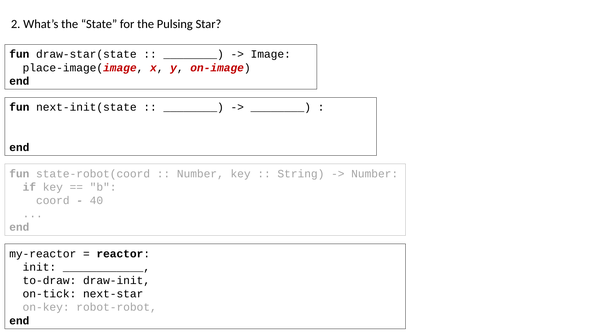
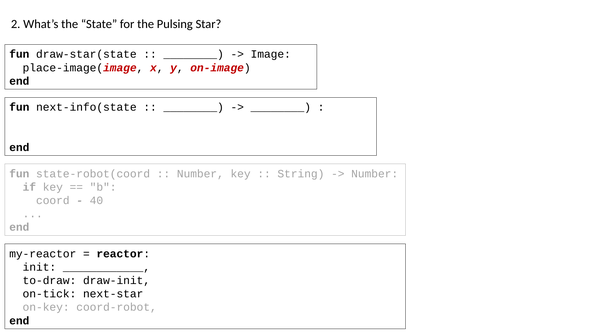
next-init(state: next-init(state -> next-info(state
robot-robot: robot-robot -> coord-robot
